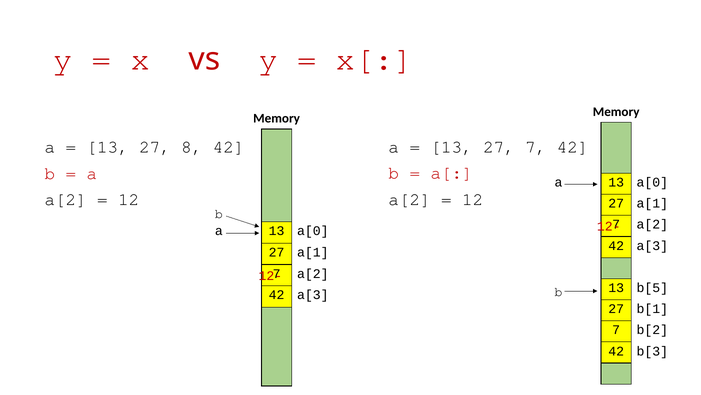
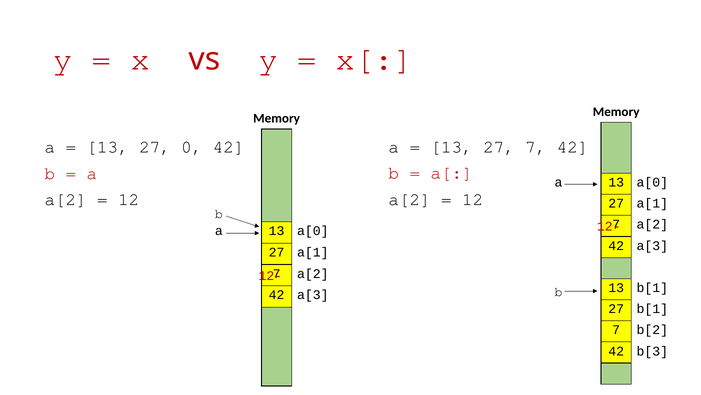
8: 8 -> 0
13 b[5: b[5 -> b[1
